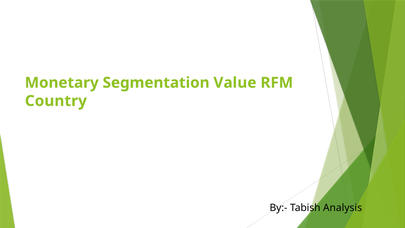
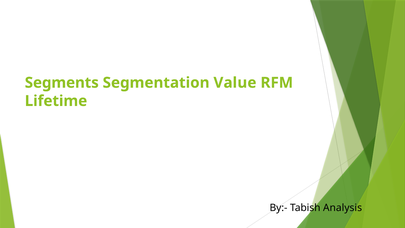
Monetary: Monetary -> Segments
Country: Country -> Lifetime
